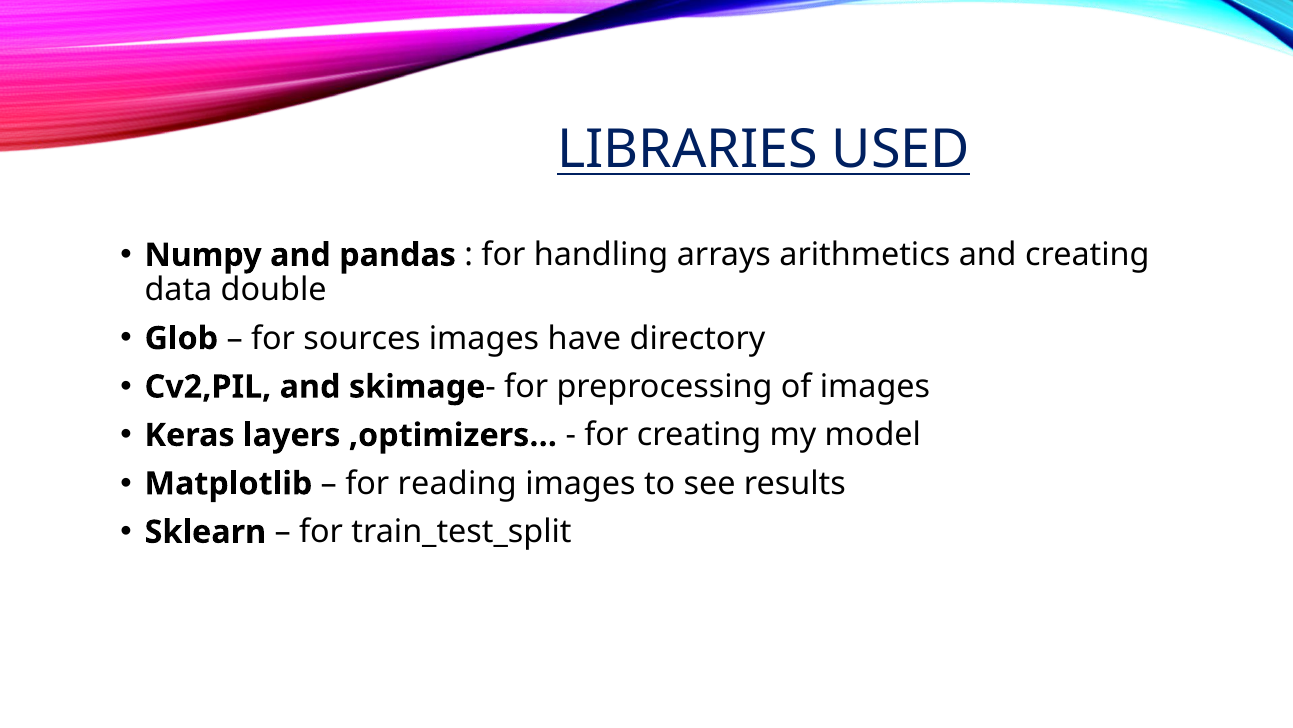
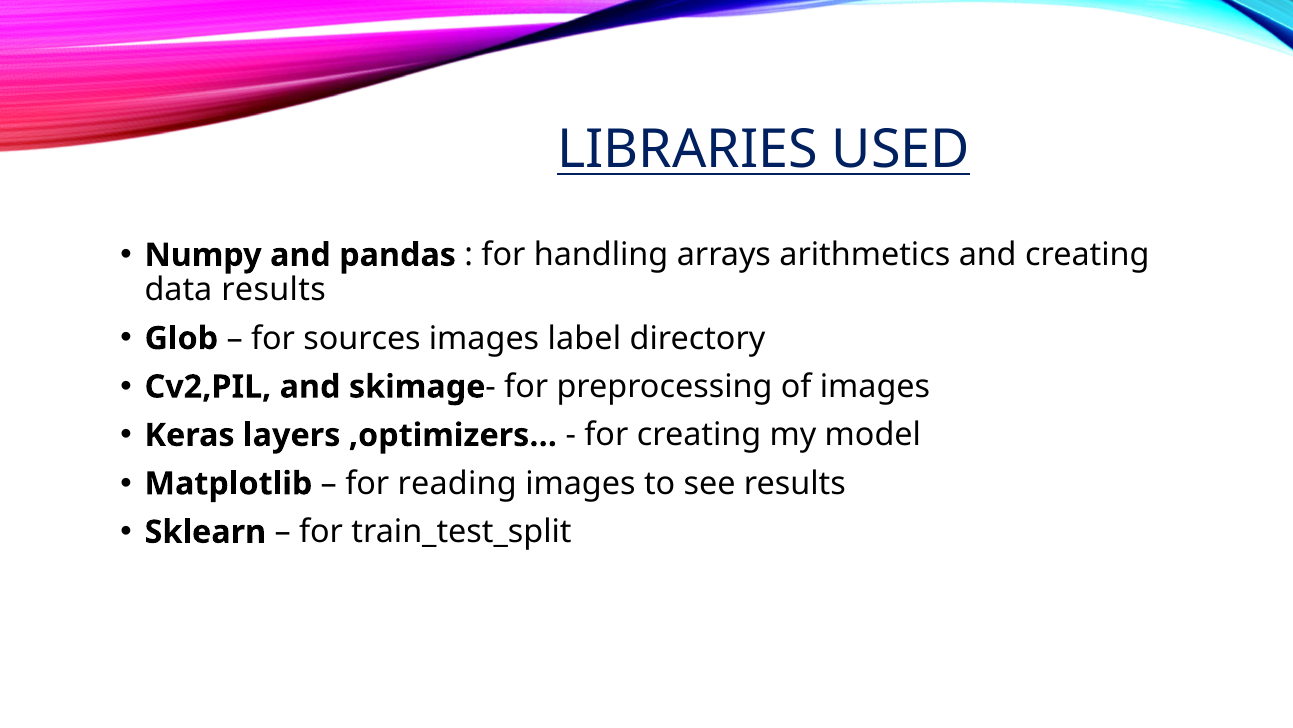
data double: double -> results
have: have -> label
